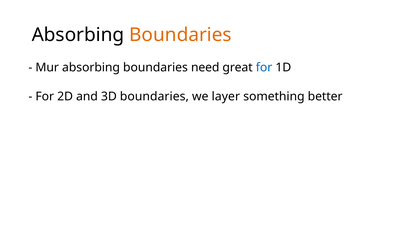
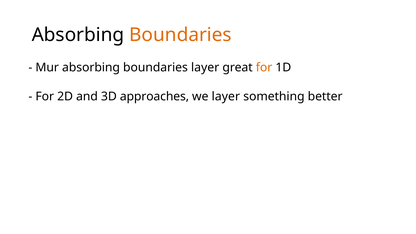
boundaries need: need -> layer
for at (264, 67) colour: blue -> orange
3D boundaries: boundaries -> approaches
